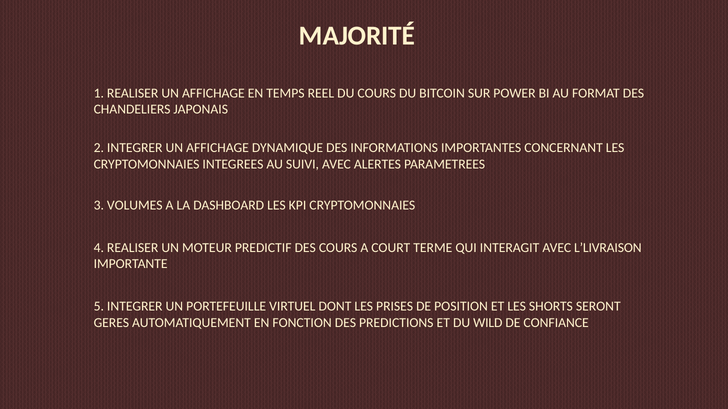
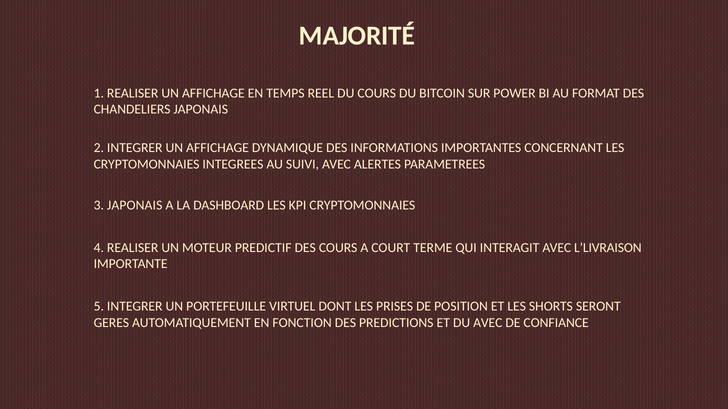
3 VOLUMES: VOLUMES -> JAPONAIS
DU WILD: WILD -> AVEC
